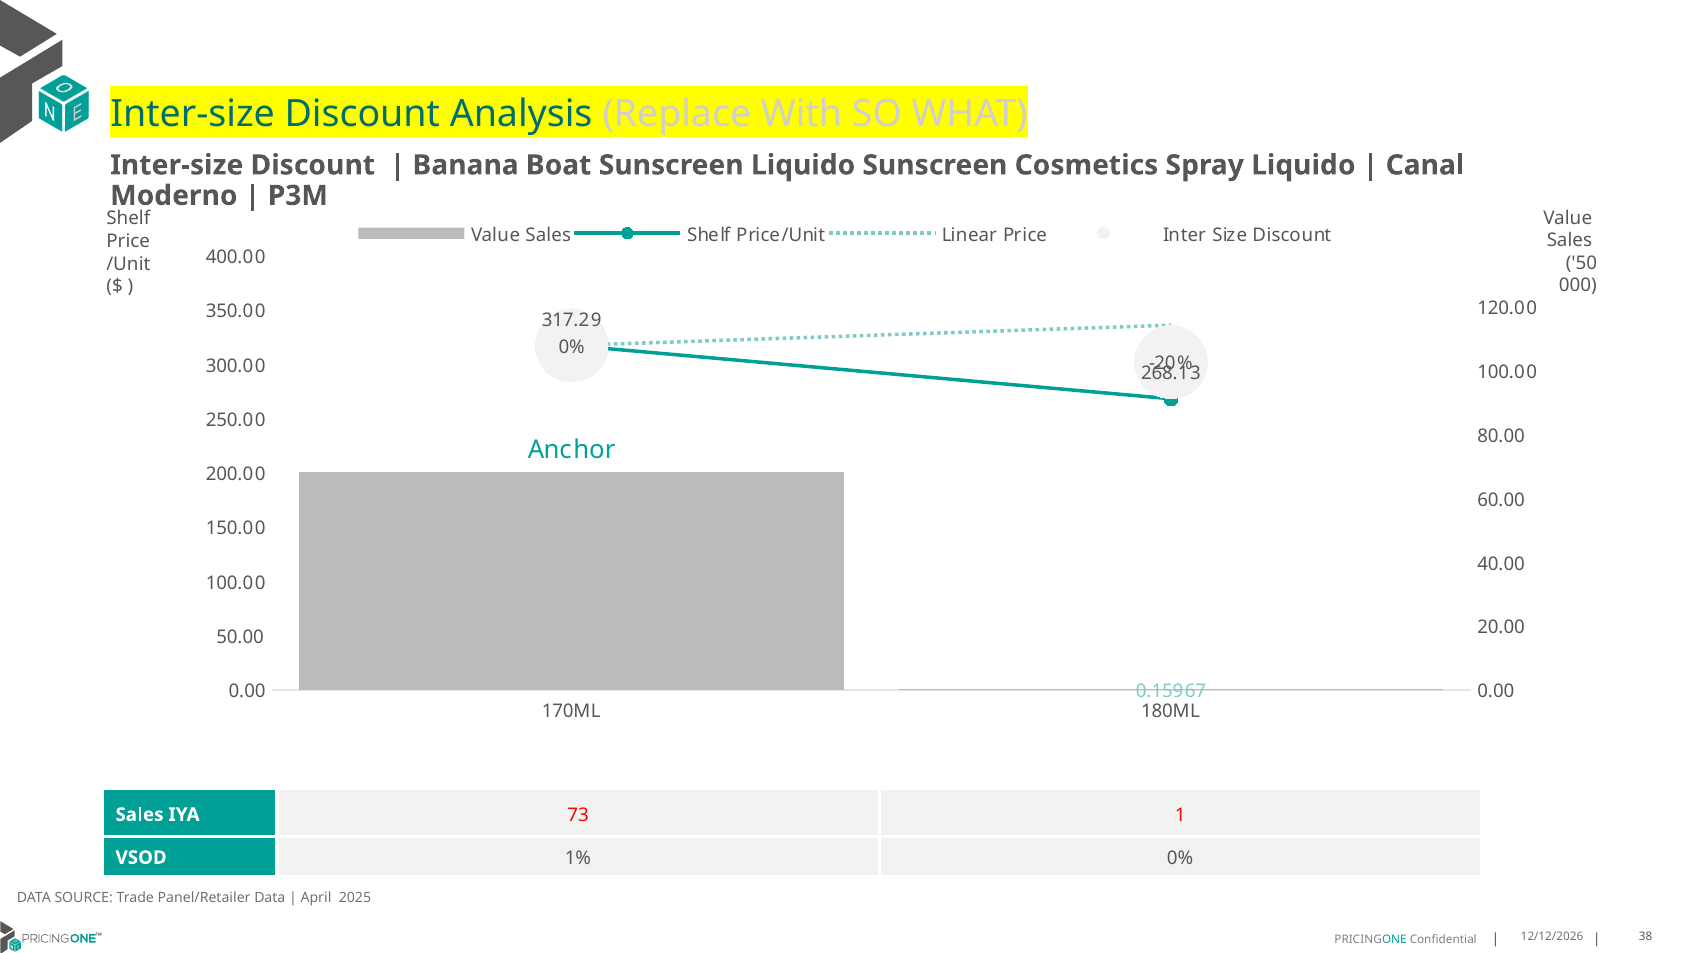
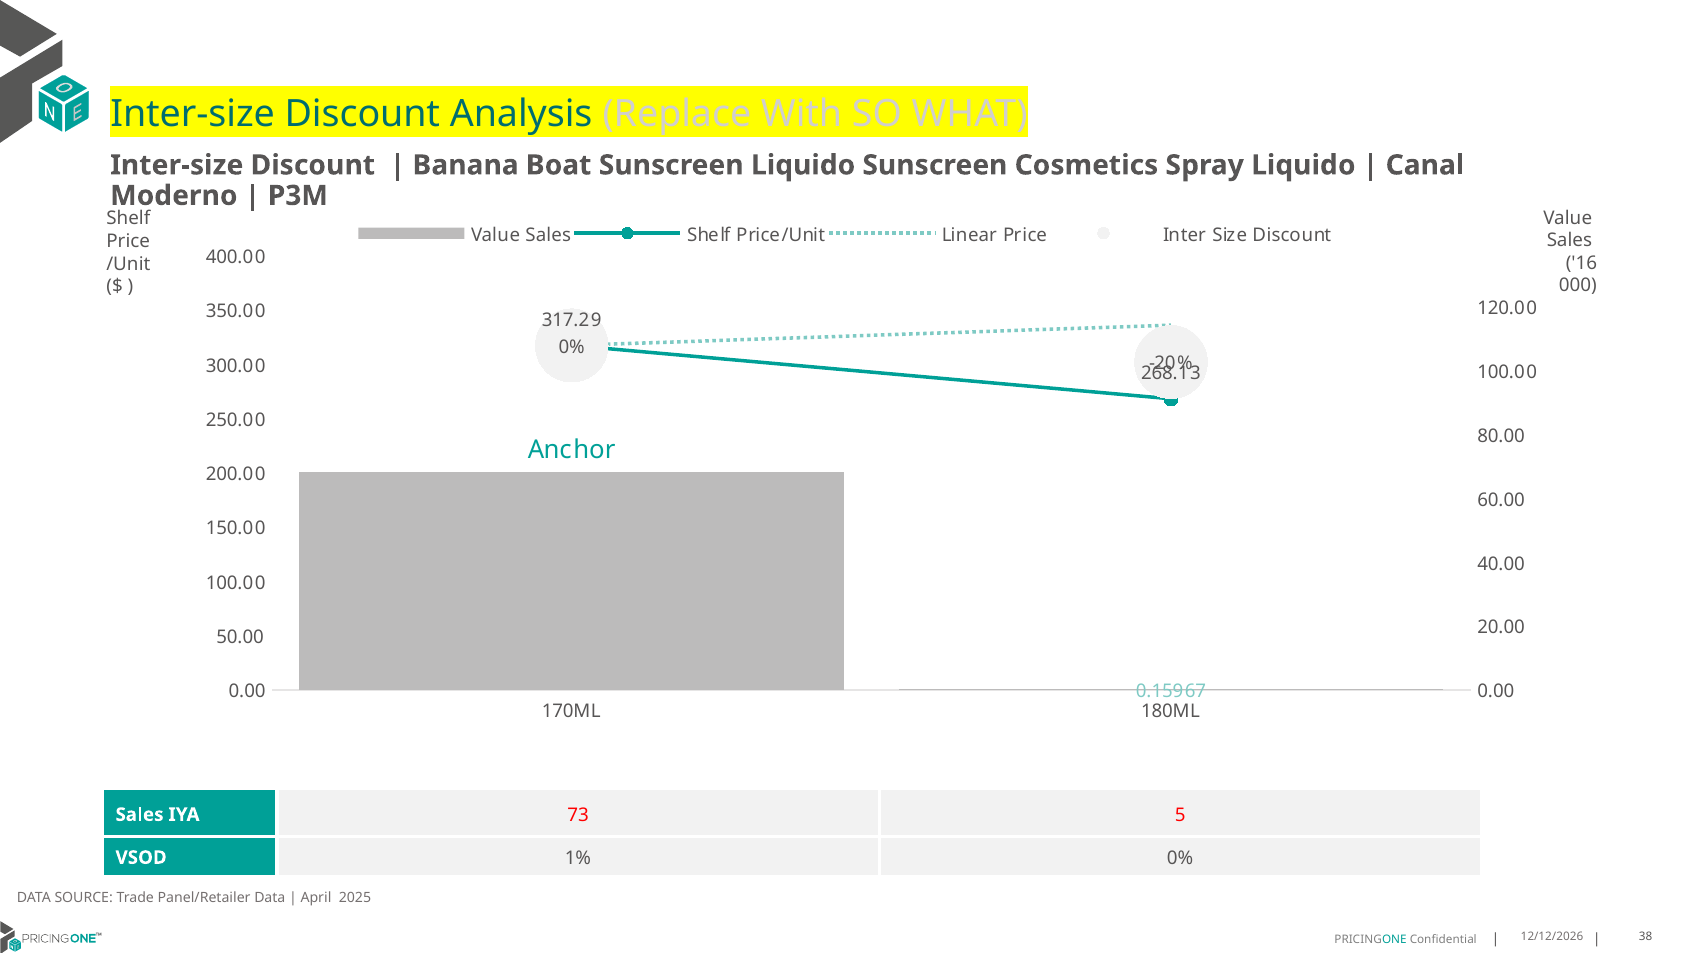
50: 50 -> 16
1: 1 -> 5
